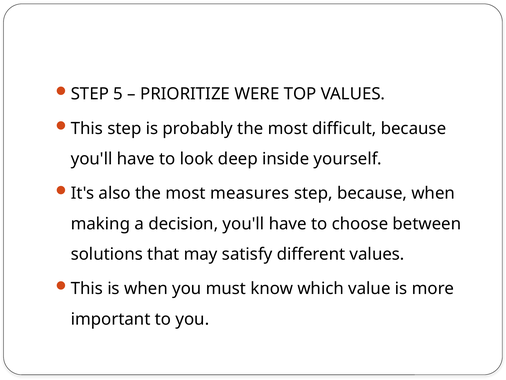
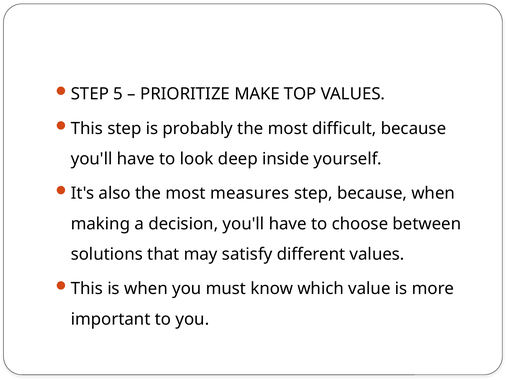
WERE: WERE -> MAKE
